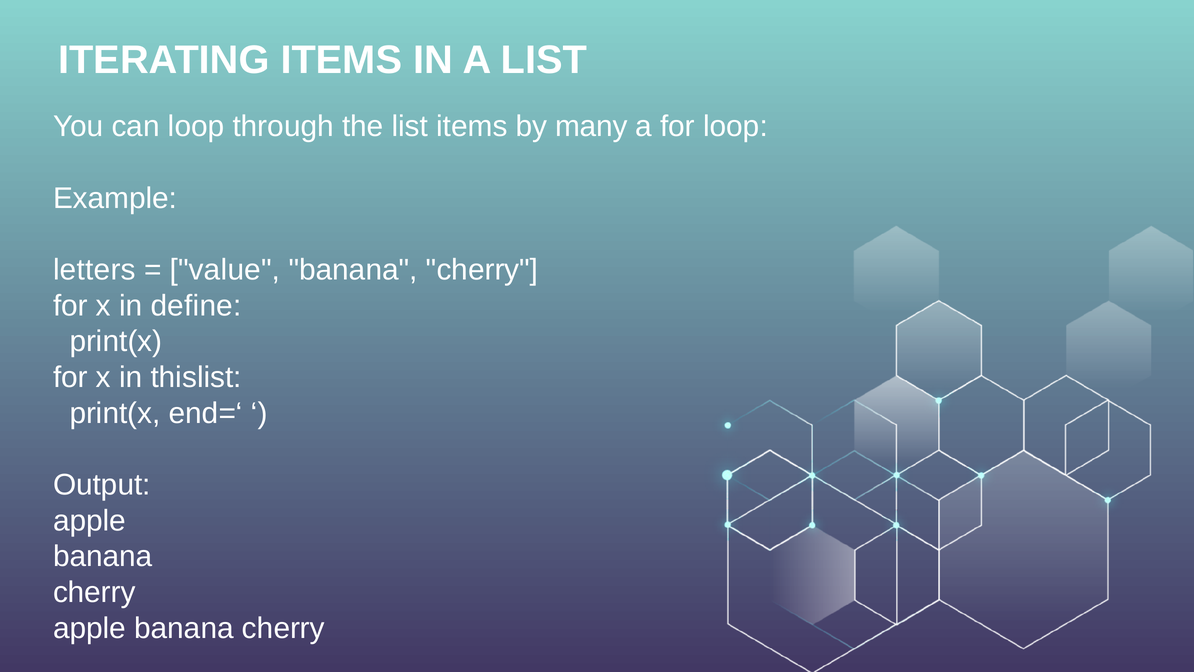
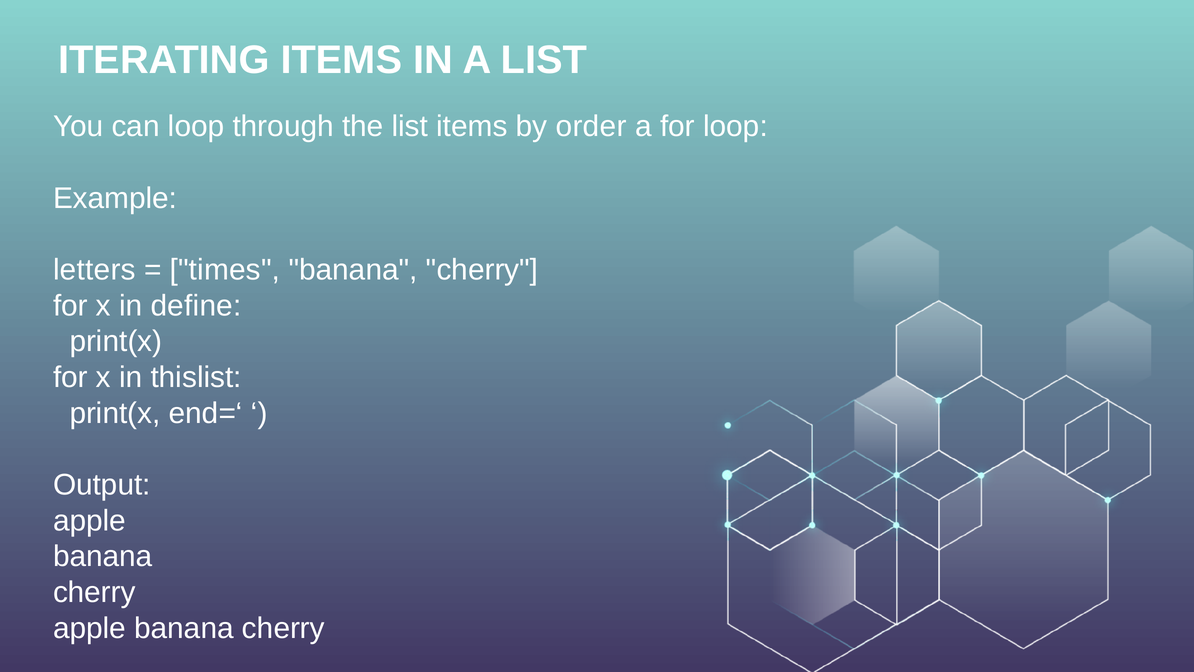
many: many -> order
value: value -> times
